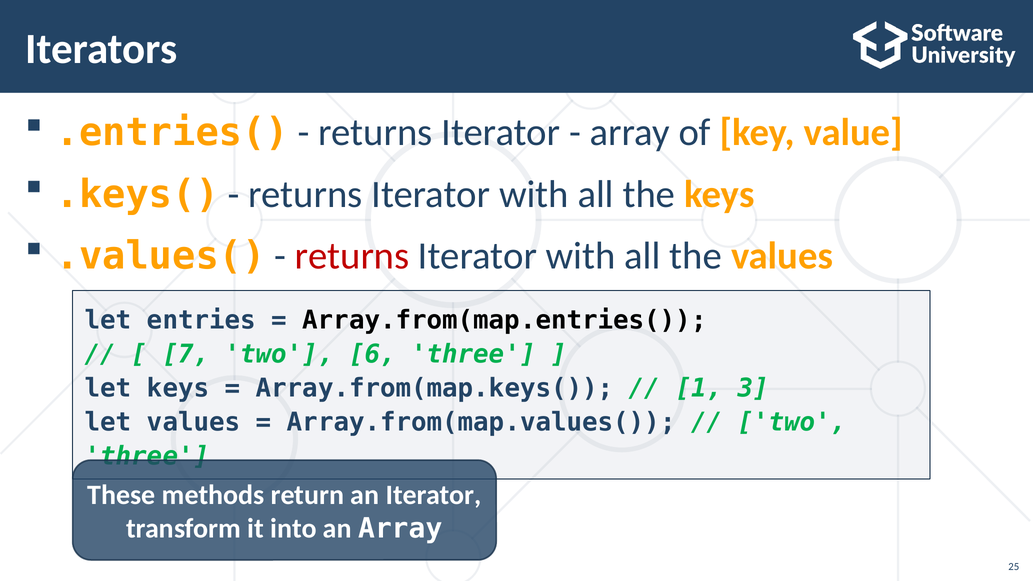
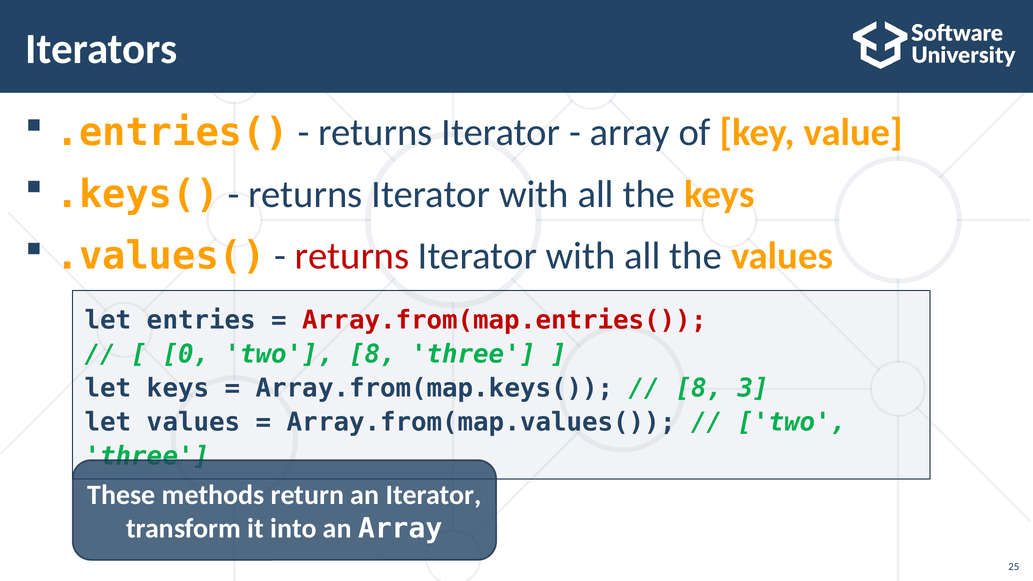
Array.from(map.entries( colour: black -> red
7: 7 -> 0
two 6: 6 -> 8
1 at (699, 388): 1 -> 8
